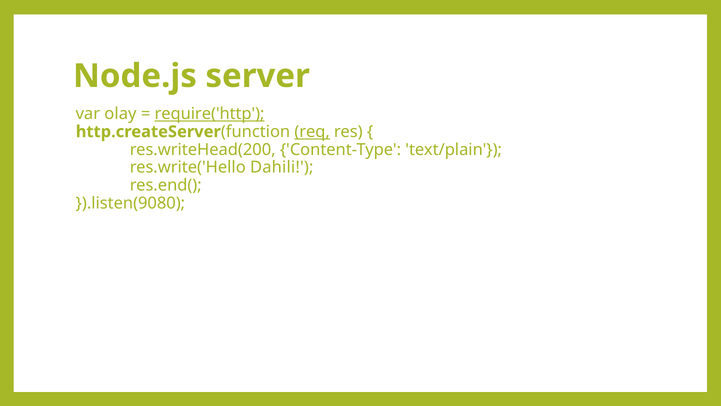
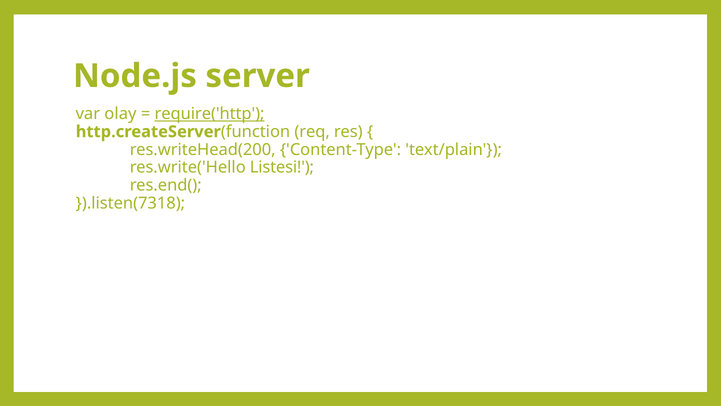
req underline: present -> none
Dahili: Dahili -> Listesi
}).listen(9080: }).listen(9080 -> }).listen(7318
